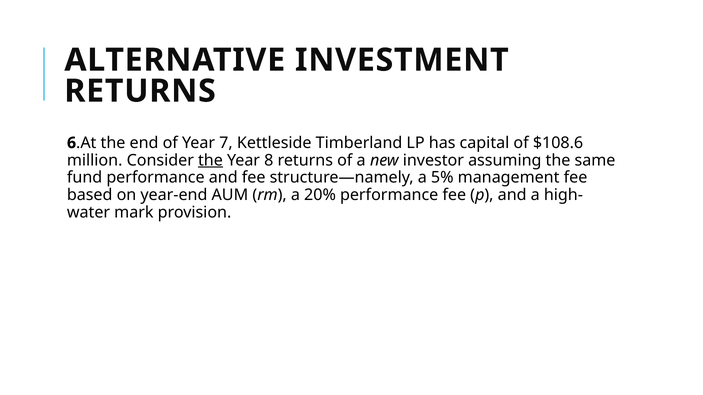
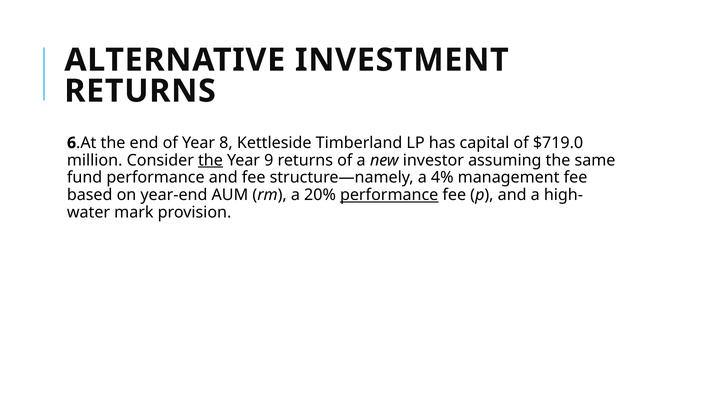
7: 7 -> 8
$108.6: $108.6 -> $719.0
8: 8 -> 9
5%: 5% -> 4%
performance at (389, 195) underline: none -> present
